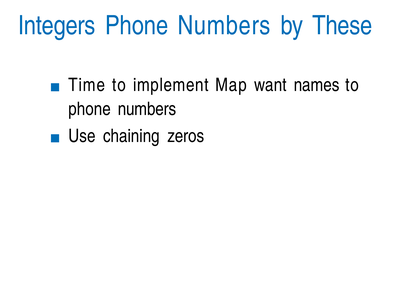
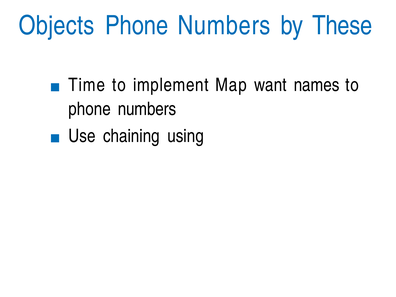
Integers: Integers -> Objects
zeros: zeros -> using
